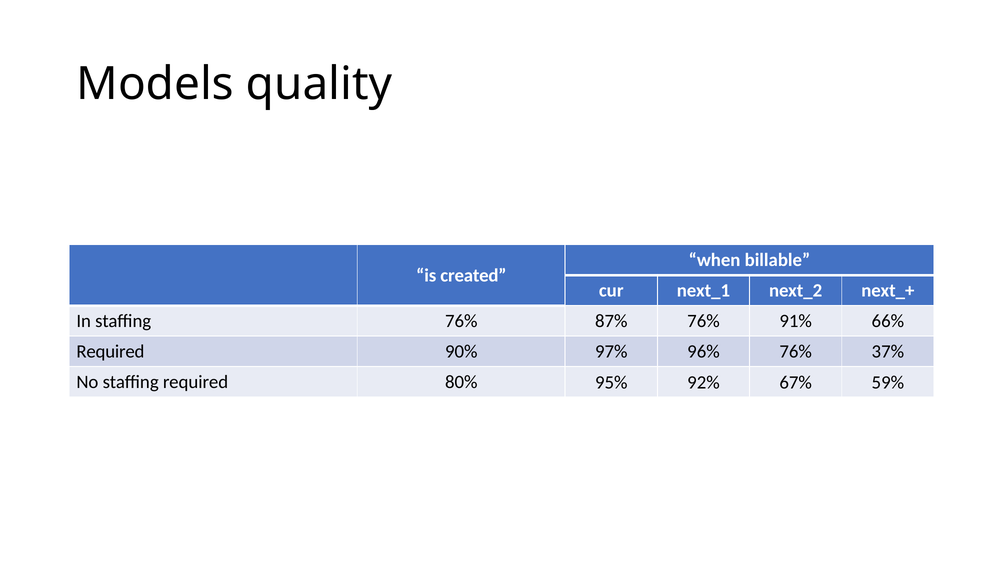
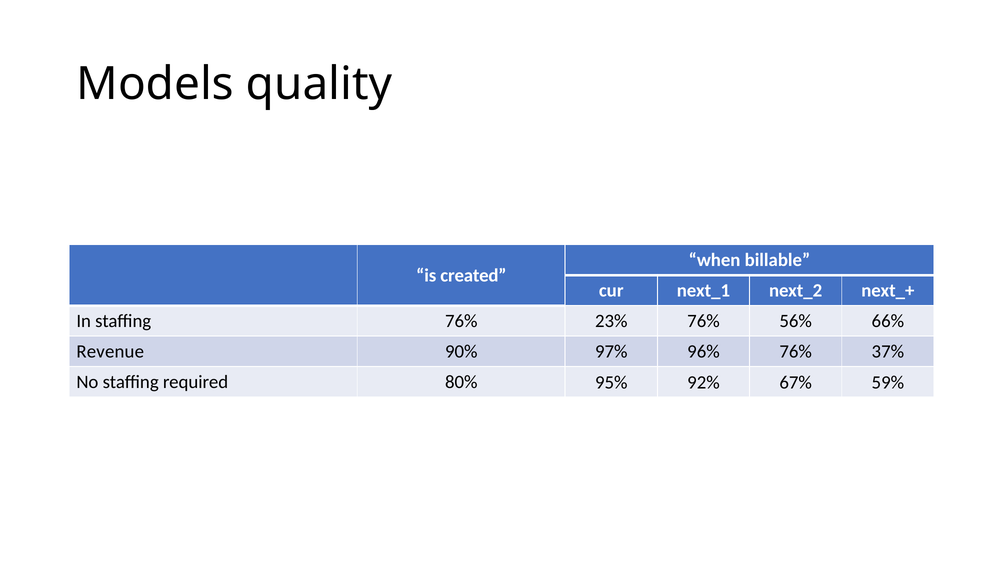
87%: 87% -> 23%
91%: 91% -> 56%
Required at (110, 352): Required -> Revenue
